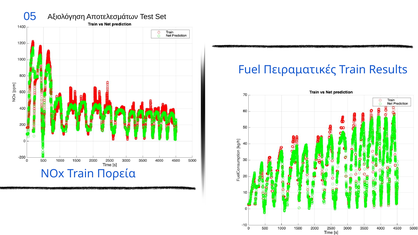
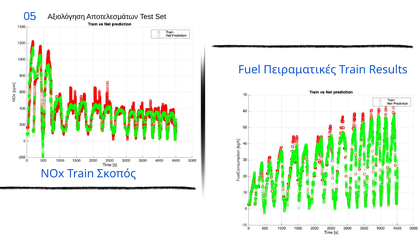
Πορεία: Πορεία -> Σκοπός
